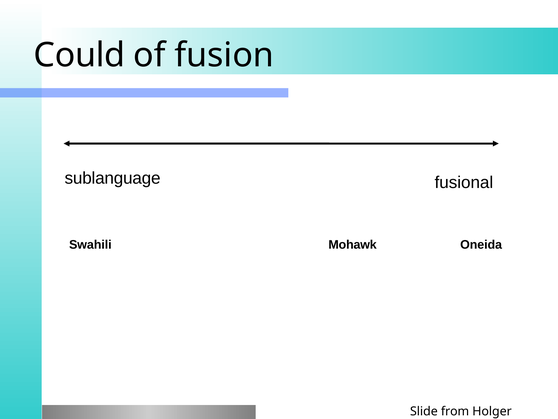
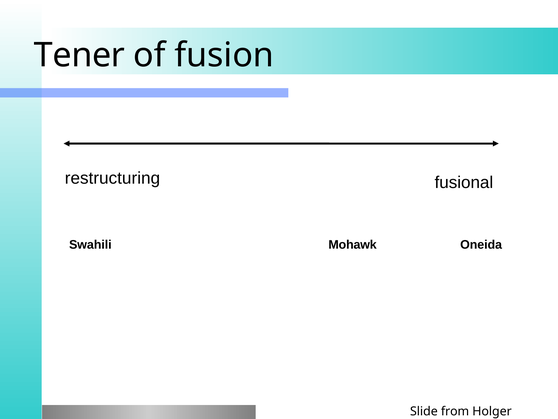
Could: Could -> Tener
sublanguage: sublanguage -> restructuring
